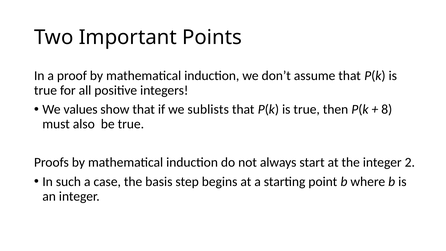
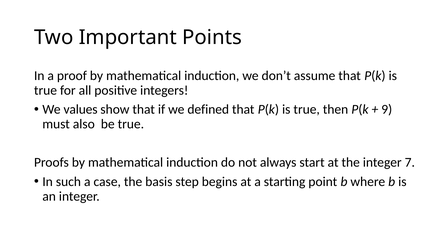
sublists: sublists -> defined
8: 8 -> 9
2: 2 -> 7
